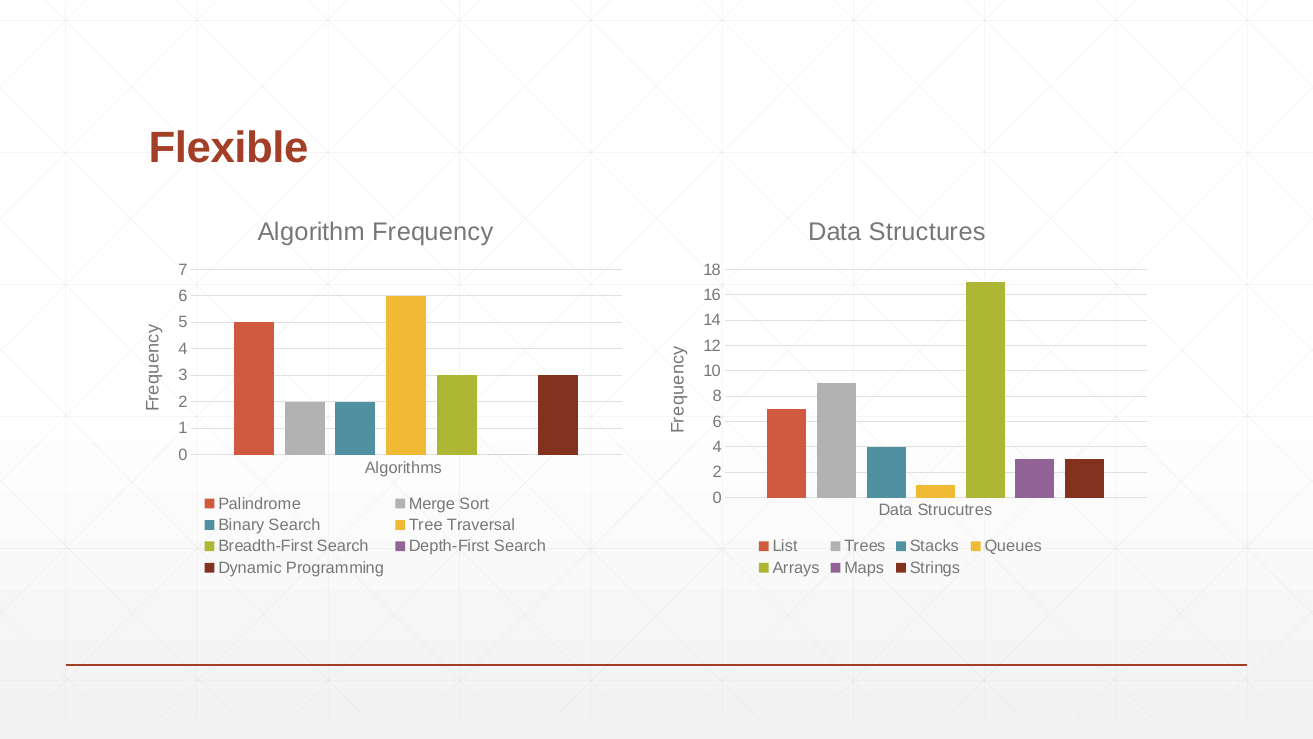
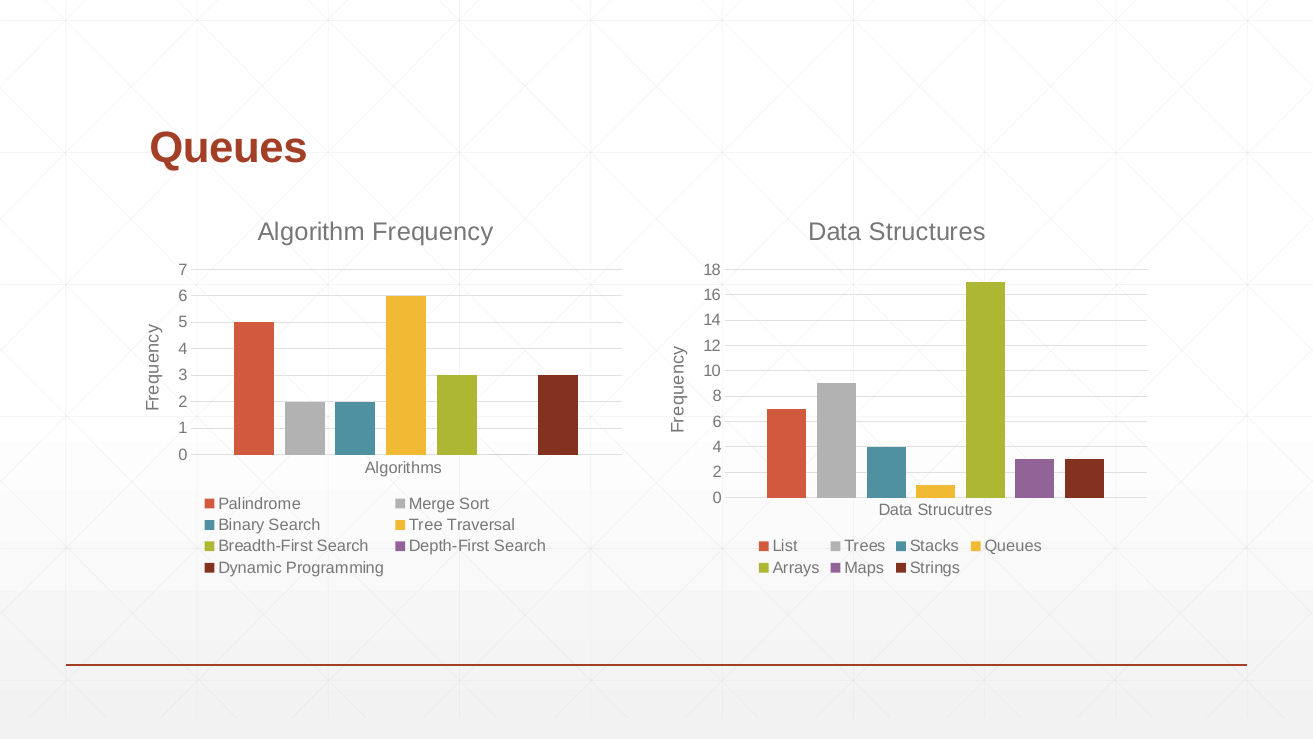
Flexible at (229, 148): Flexible -> Queues
